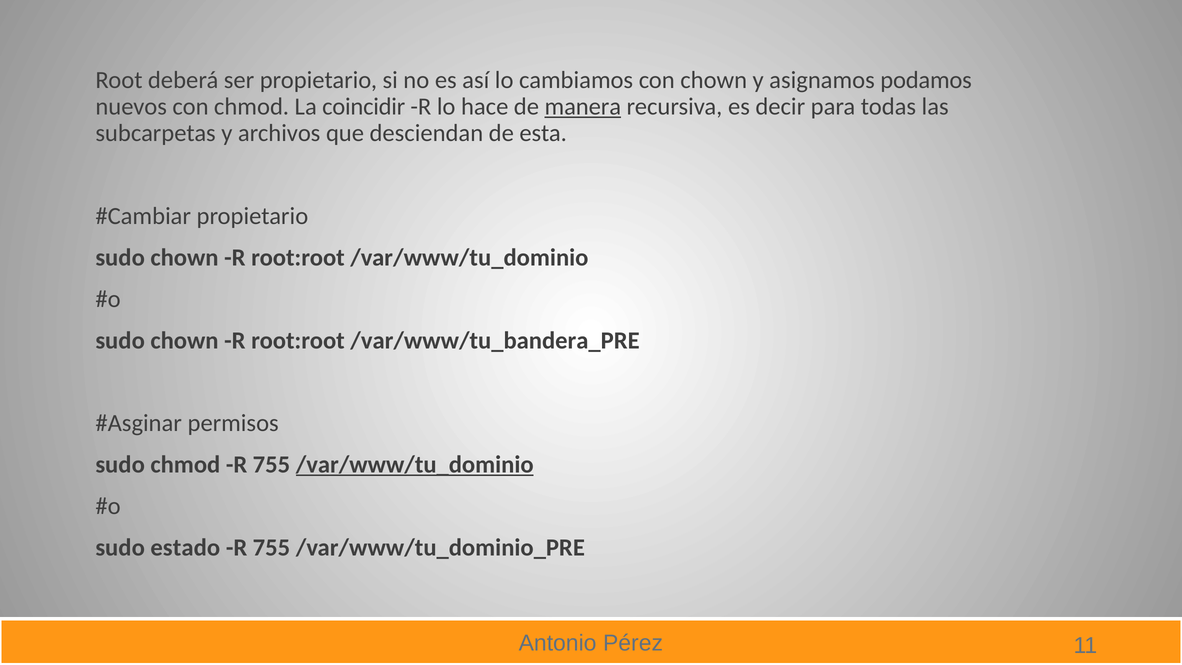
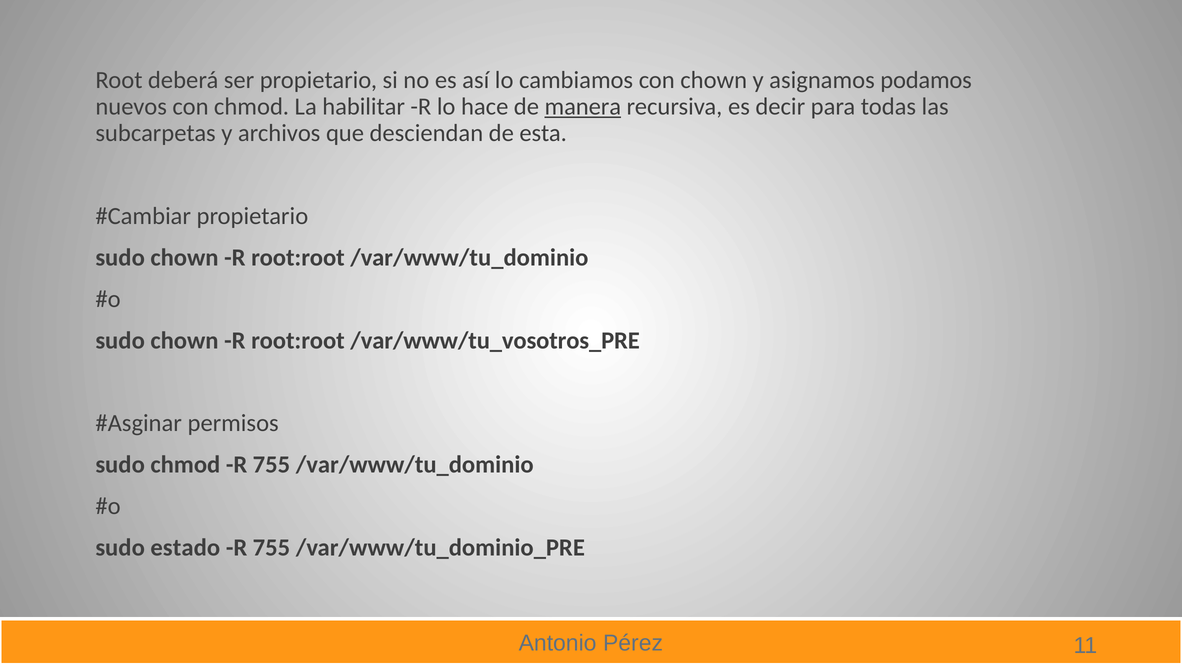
coincidir: coincidir -> habilitar
/var/www/tu_bandera_PRE: /var/www/tu_bandera_PRE -> /var/www/tu_vosotros_PRE
/var/www/tu_dominio at (415, 465) underline: present -> none
